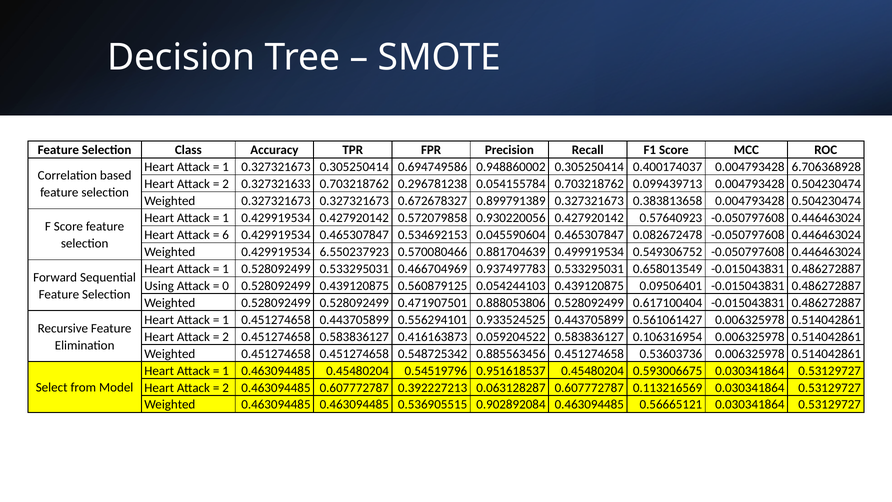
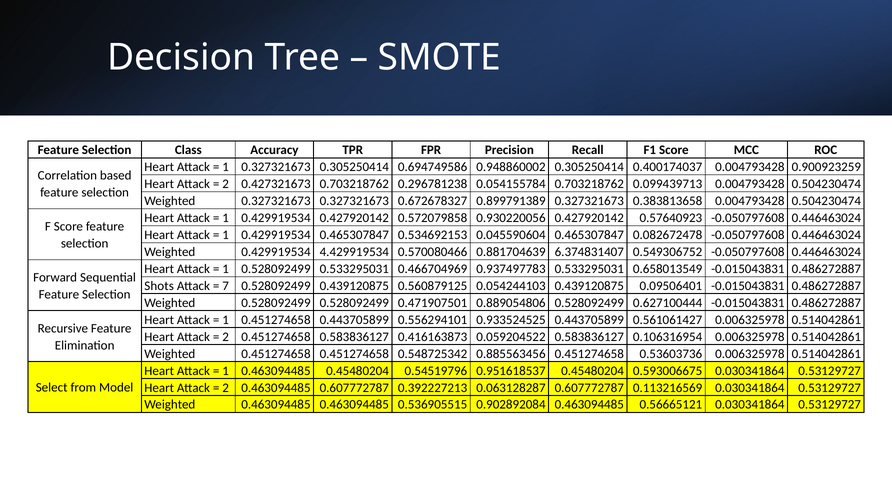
6.706368928: 6.706368928 -> 0.900923259
0.327321633: 0.327321633 -> 0.427321673
6 at (226, 235): 6 -> 1
6.550237923: 6.550237923 -> 4.429919534
0.499919534: 0.499919534 -> 6.374831407
Using: Using -> Shots
0: 0 -> 7
0.888053806: 0.888053806 -> 0.889054806
0.617100404: 0.617100404 -> 0.627100444
